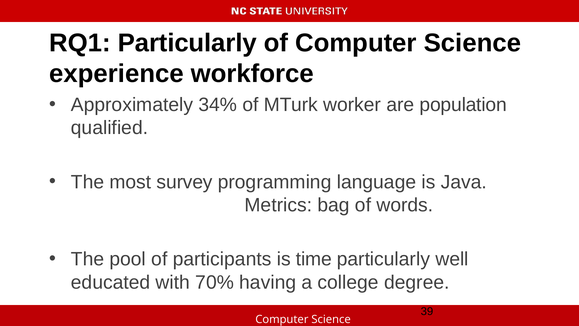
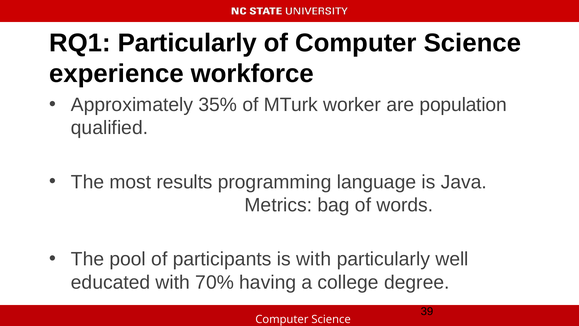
34%: 34% -> 35%
survey: survey -> results
is time: time -> with
